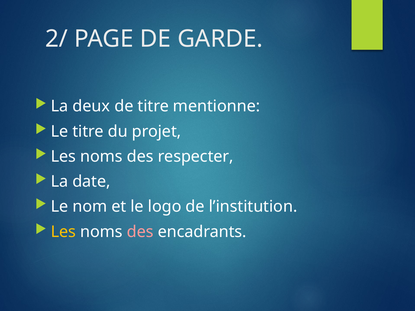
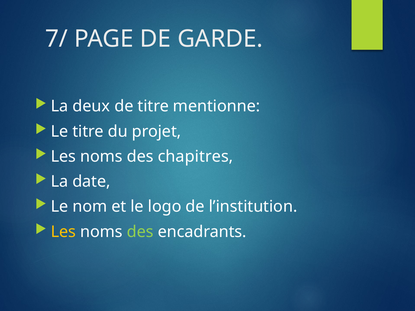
2/: 2/ -> 7/
respecter: respecter -> chapitres
des at (140, 232) colour: pink -> light green
